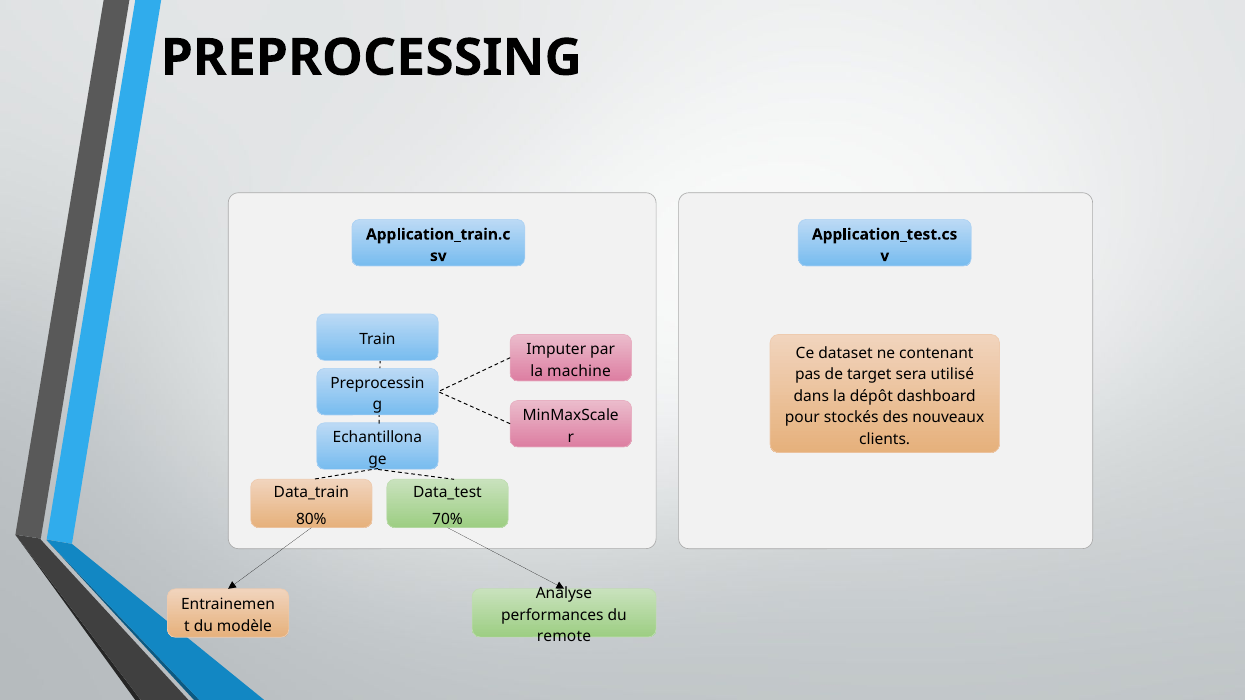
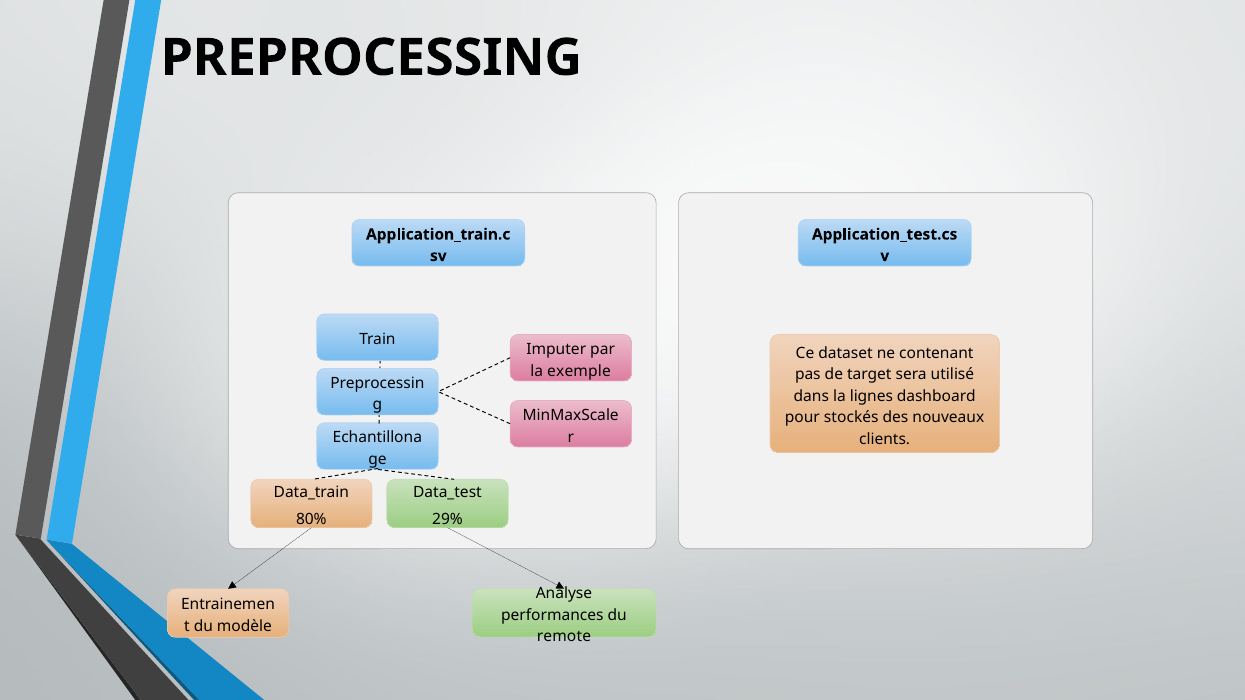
machine: machine -> exemple
dépôt: dépôt -> lignes
70%: 70% -> 29%
